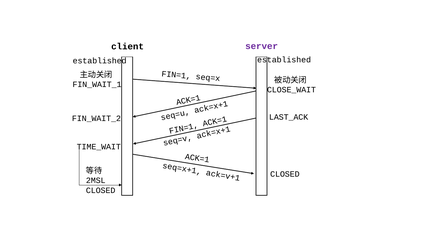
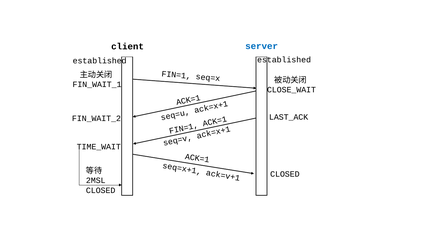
server colour: purple -> blue
